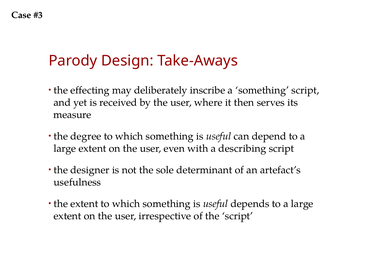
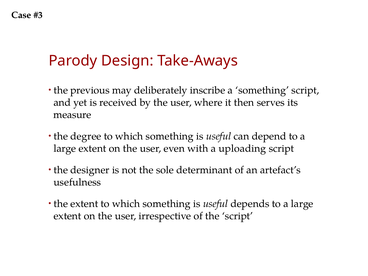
effecting: effecting -> previous
describing: describing -> uploading
